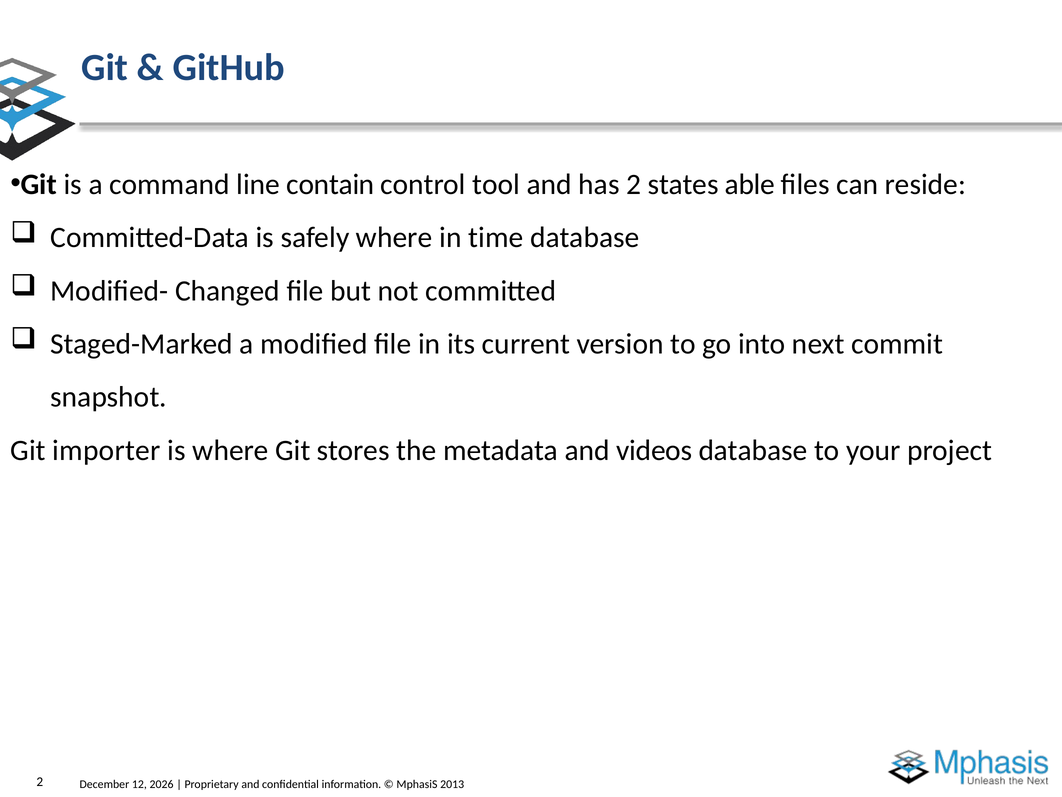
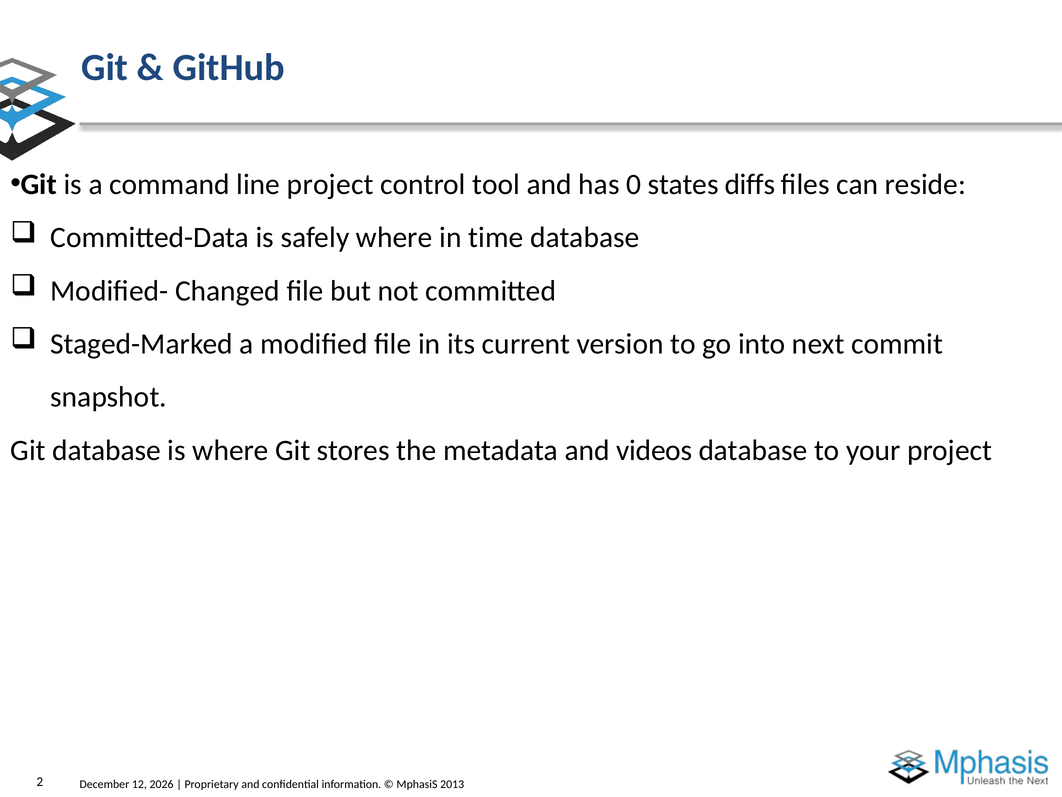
line contain: contain -> project
has 2: 2 -> 0
able: able -> diffs
Git importer: importer -> database
